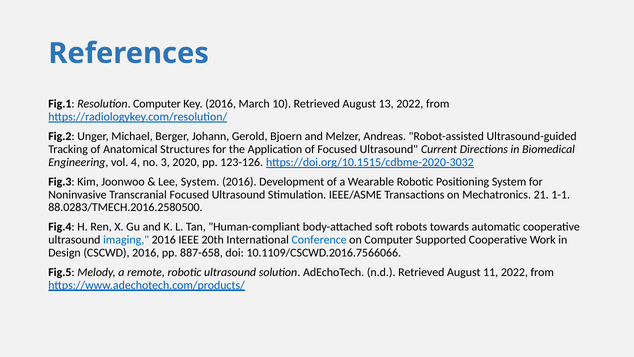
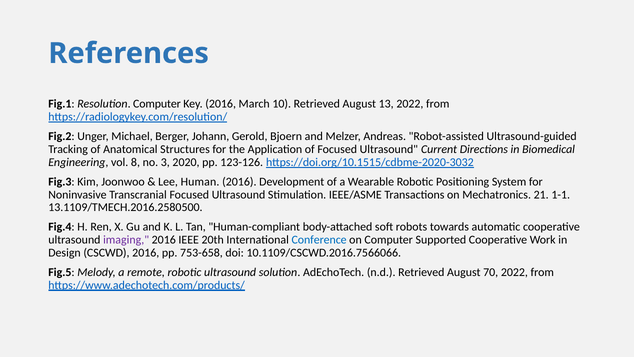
4: 4 -> 8
Lee System: System -> Human
88.0283/TMECH.2016.2580500: 88.0283/TMECH.2016.2580500 -> 13.1109/TMECH.2016.2580500
imaging colour: blue -> purple
887-658: 887-658 -> 753-658
11: 11 -> 70
